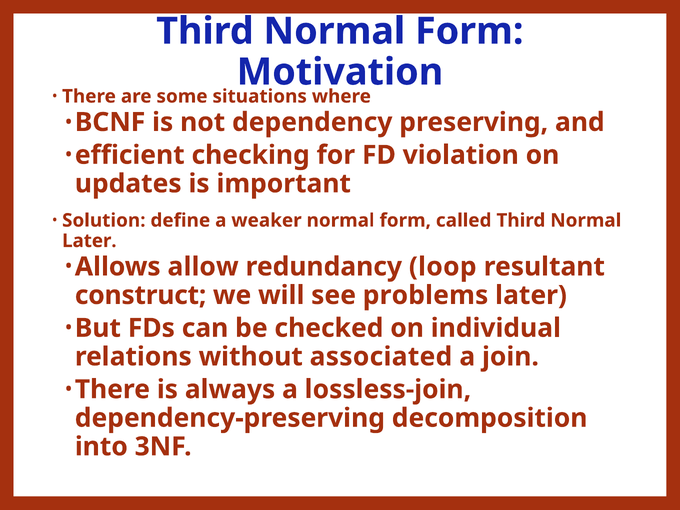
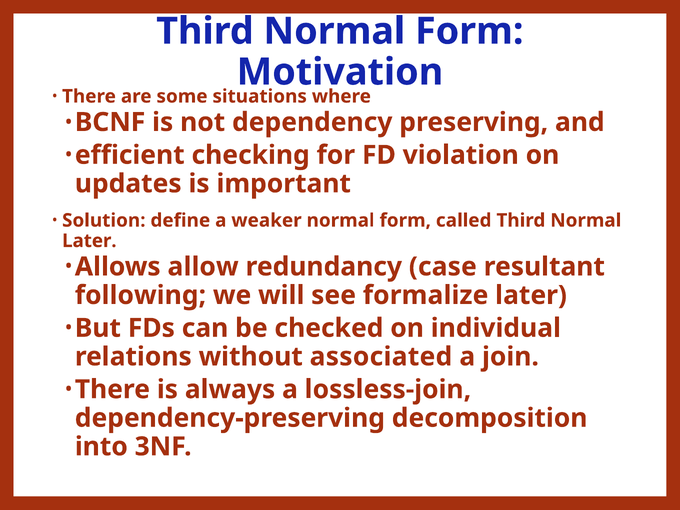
loop: loop -> case
construct: construct -> following
problems: problems -> formalize
